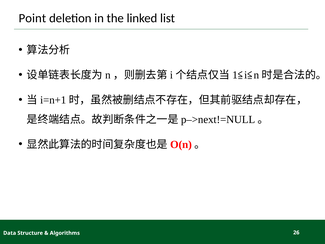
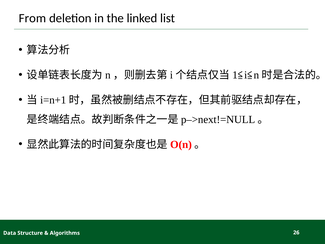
Point: Point -> From
